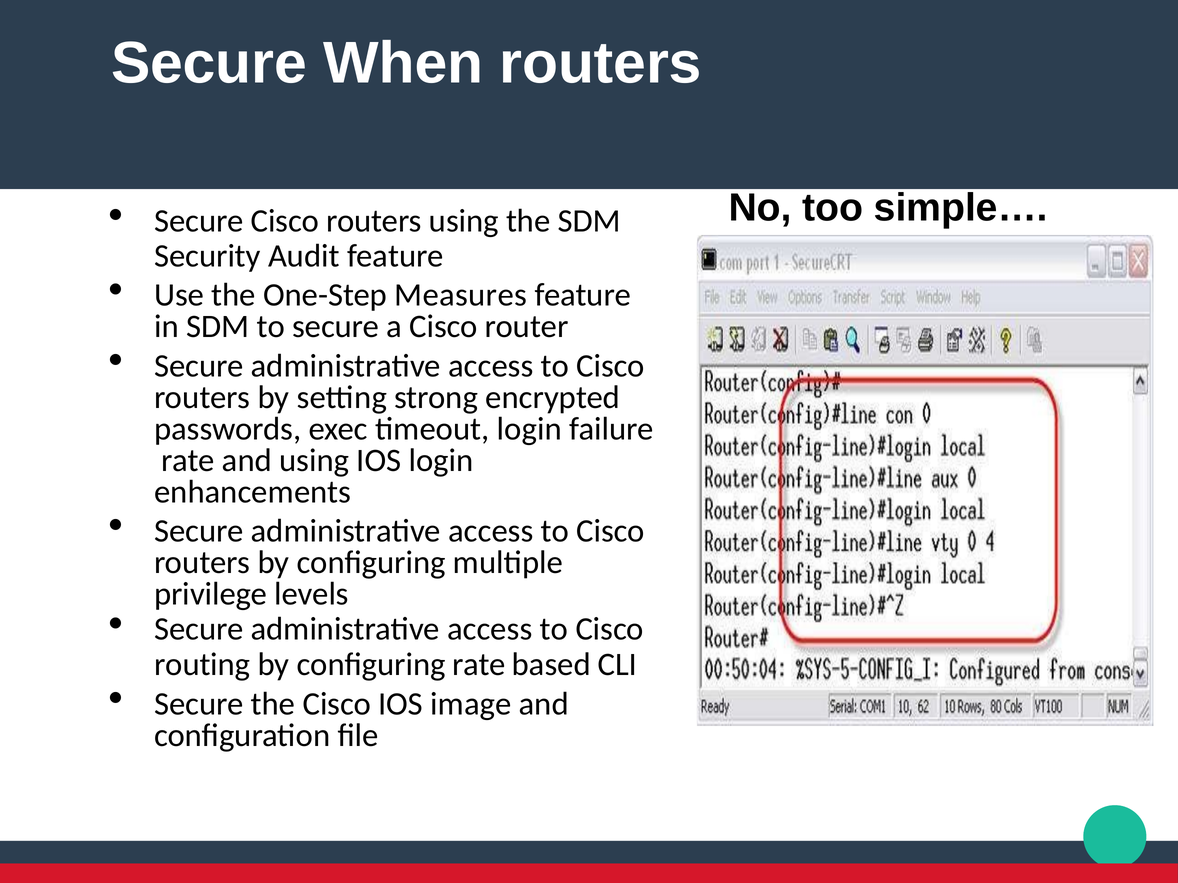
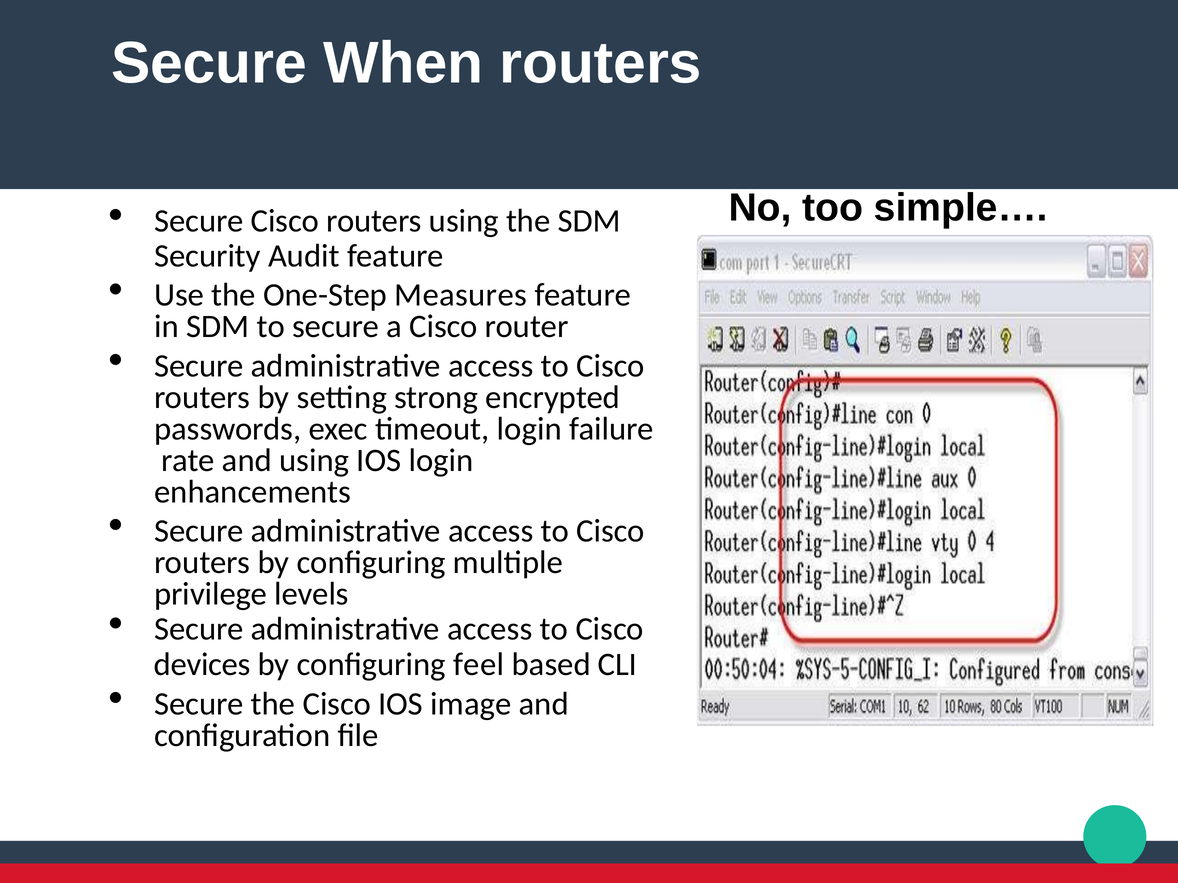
routing: routing -> devices
configuring rate: rate -> feel
